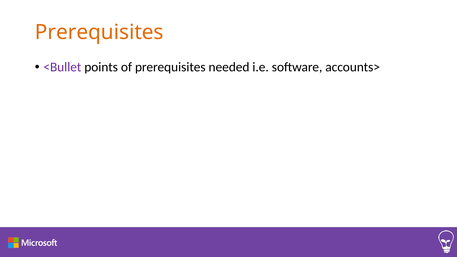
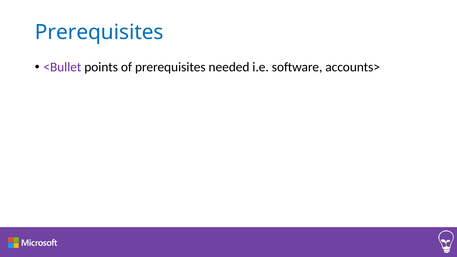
Prerequisites at (99, 32) colour: orange -> blue
